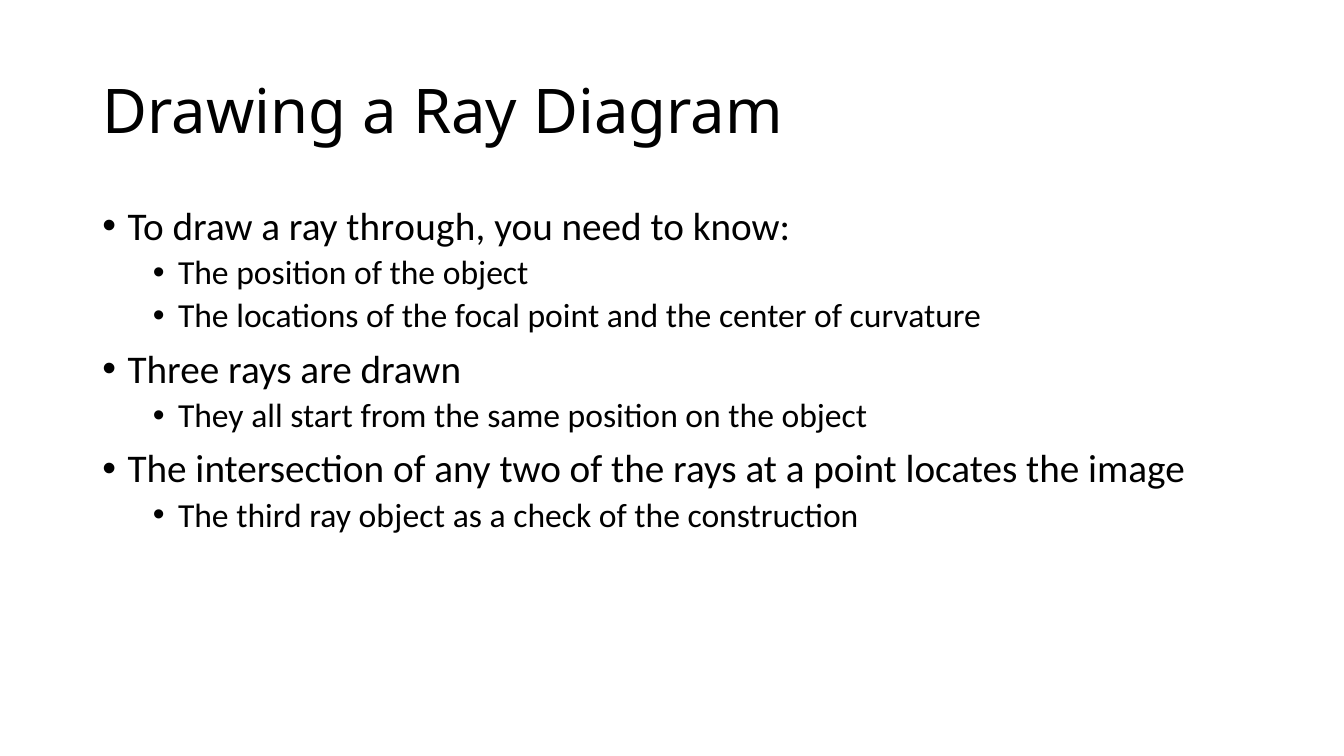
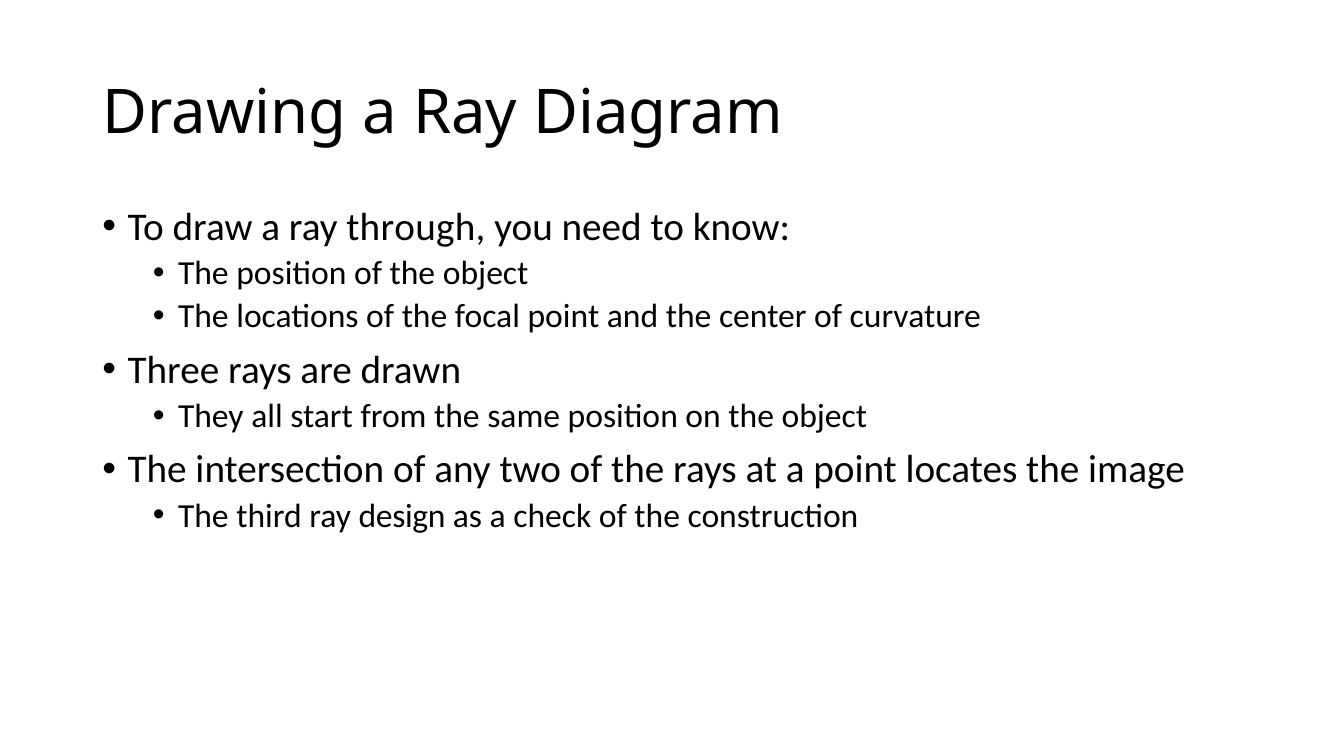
ray object: object -> design
